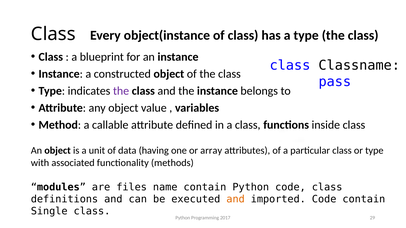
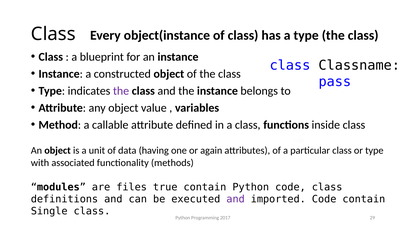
array: array -> again
name: name -> true
and at (236, 199) colour: orange -> purple
